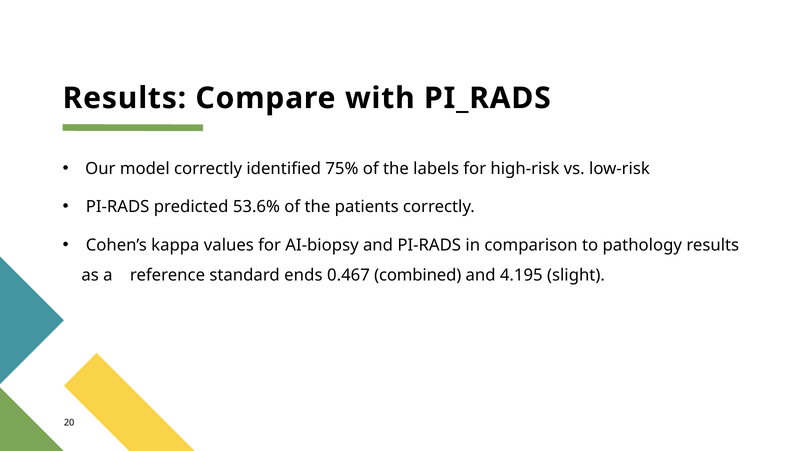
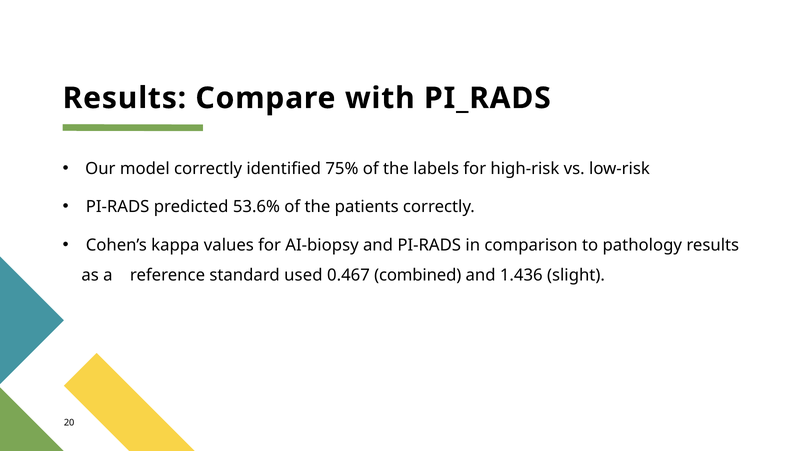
ends: ends -> used
4.195: 4.195 -> 1.436
